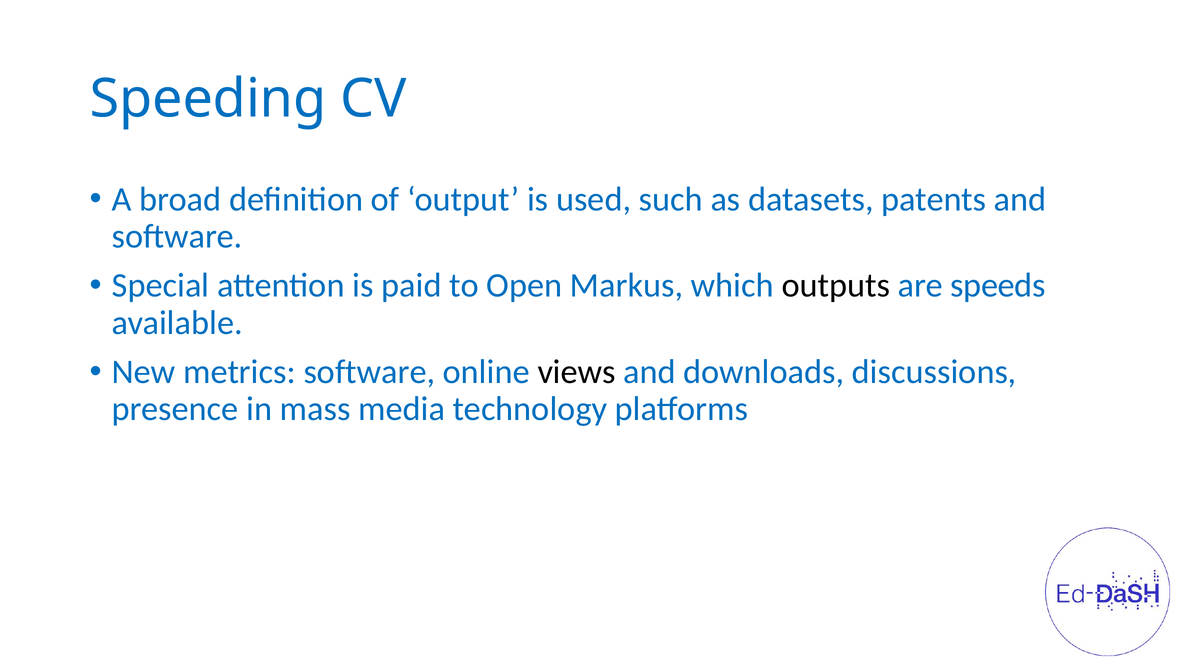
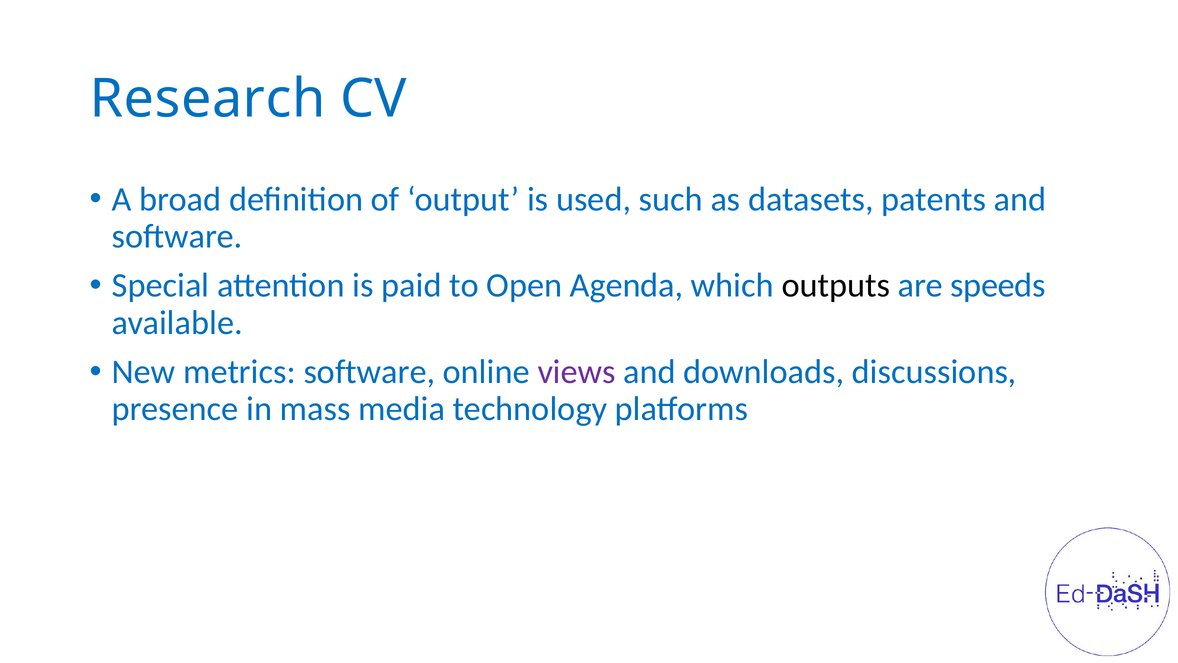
Speeding: Speeding -> Research
Markus: Markus -> Agenda
views colour: black -> purple
